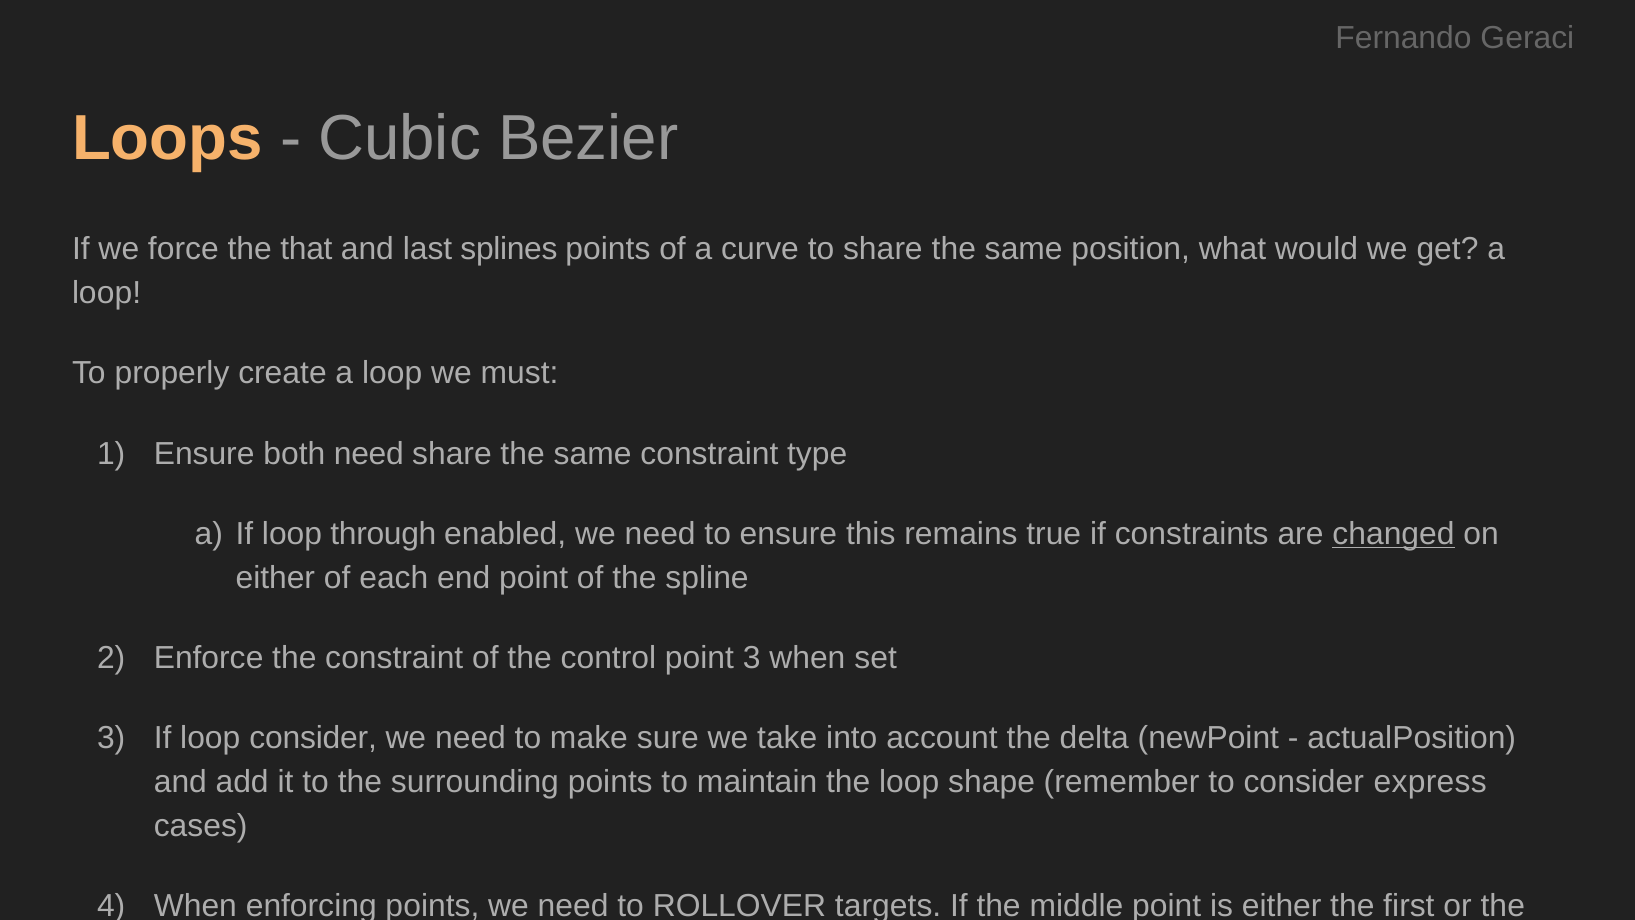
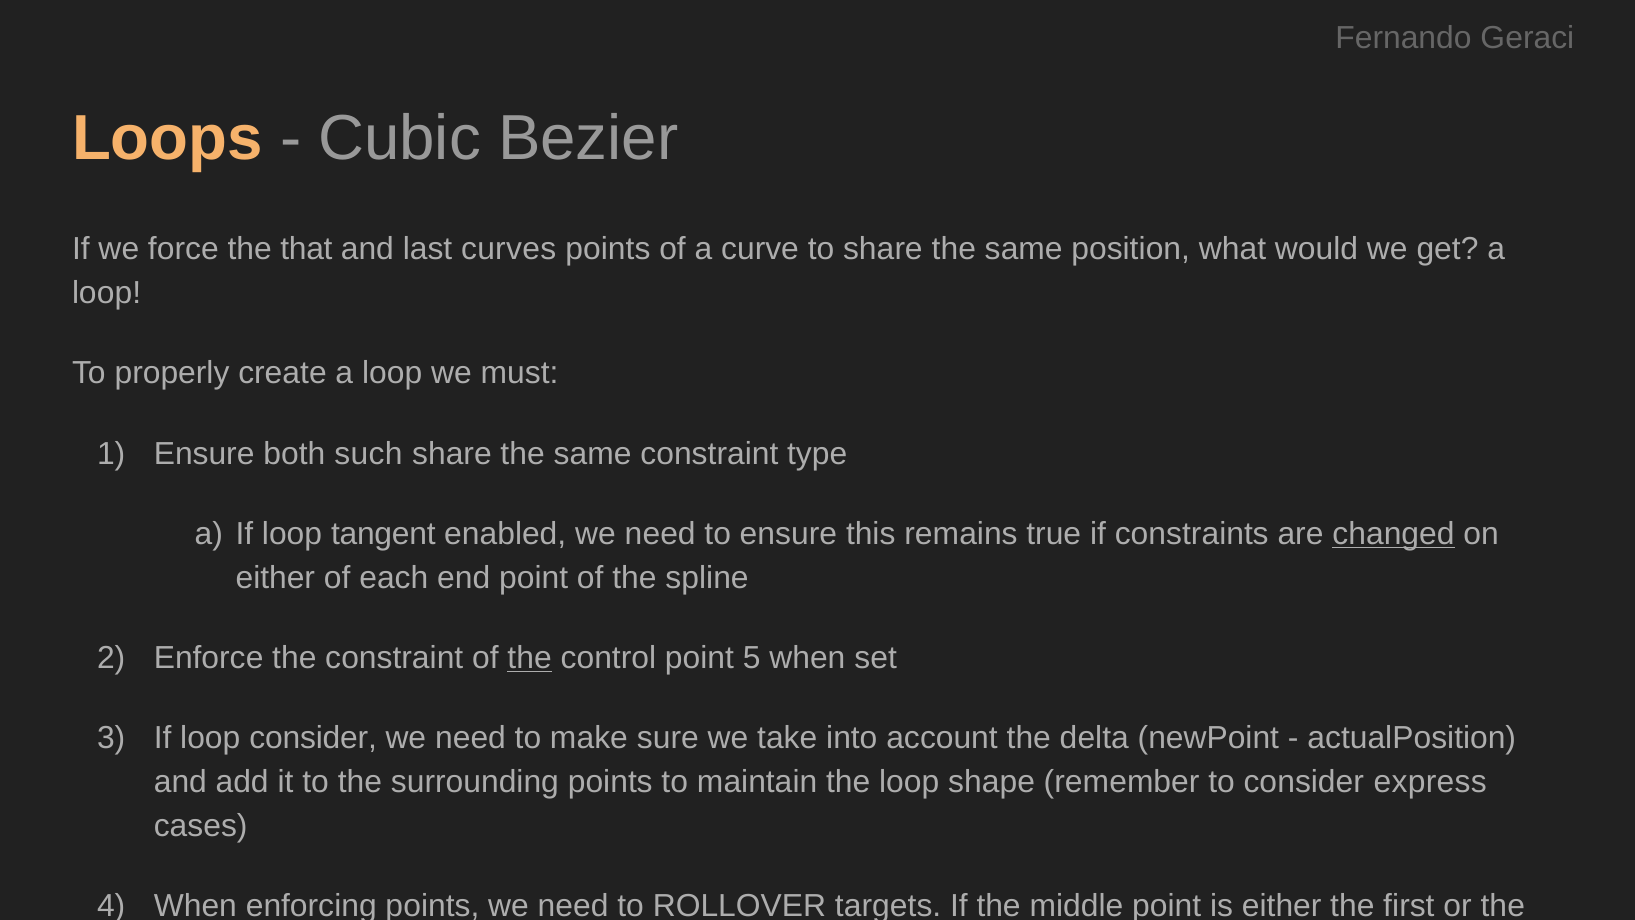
splines: splines -> curves
both need: need -> such
through: through -> tangent
the at (530, 658) underline: none -> present
point 3: 3 -> 5
